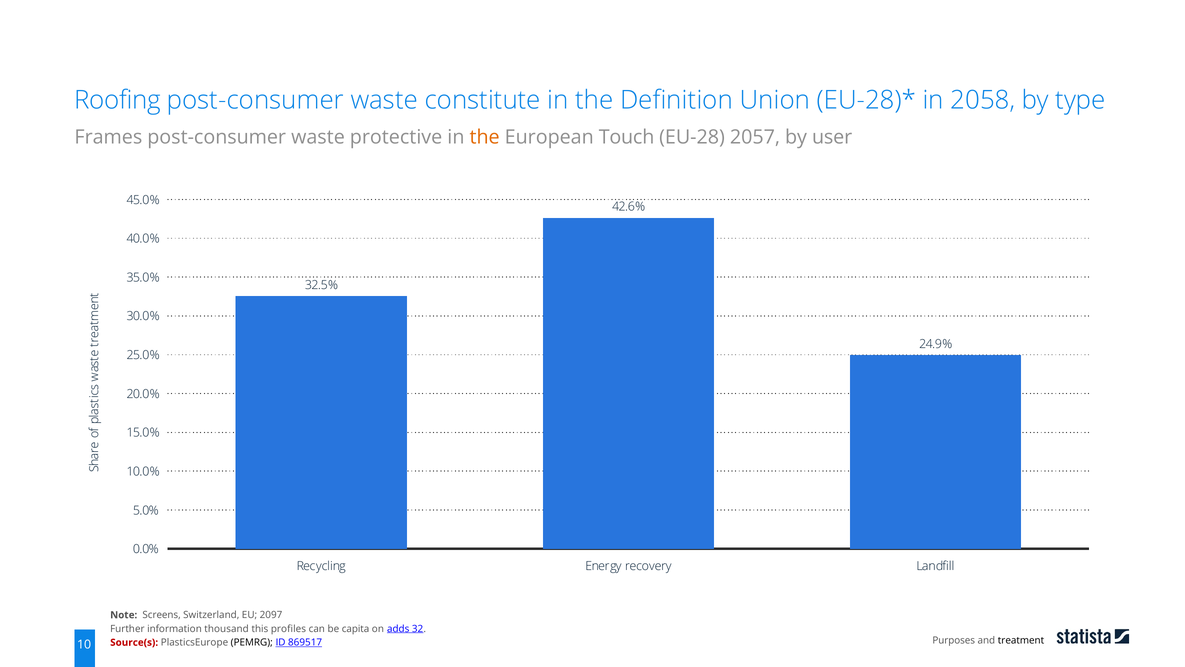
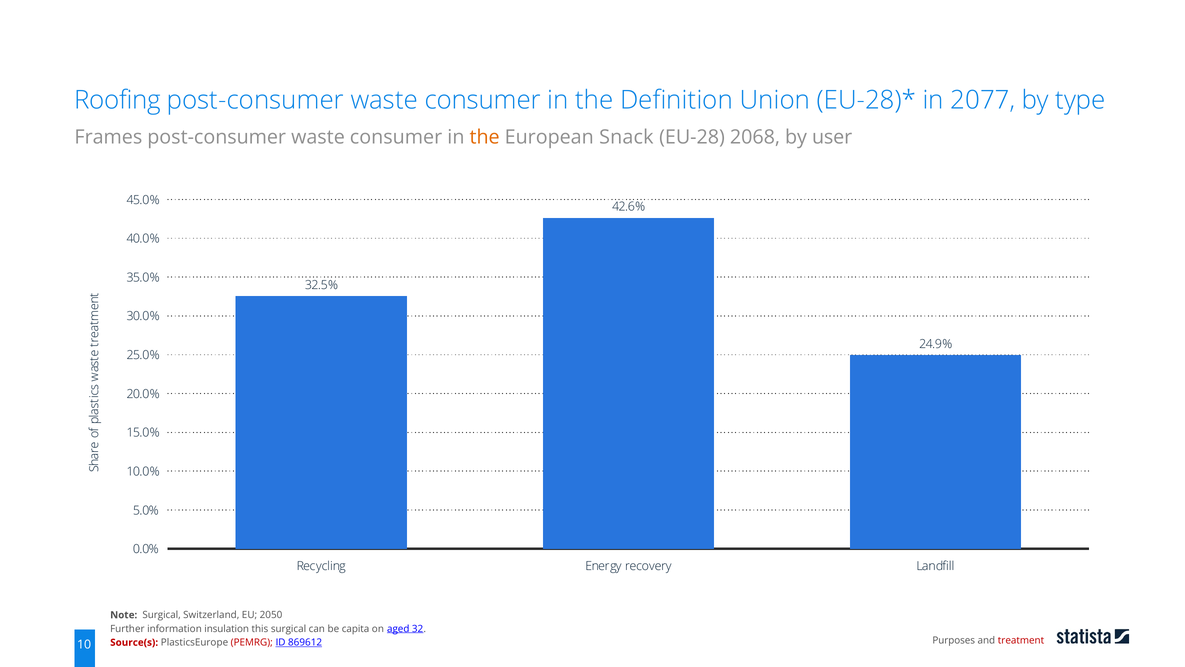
constitute at (483, 100): constitute -> consumer
2058: 2058 -> 2077
protective at (396, 137): protective -> consumer
Touch: Touch -> Snack
2057: 2057 -> 2068
Note Screens: Screens -> Surgical
2097: 2097 -> 2050
thousand: thousand -> insulation
this profiles: profiles -> surgical
adds: adds -> aged
treatment colour: black -> red
PEMRG colour: black -> red
869517: 869517 -> 869612
